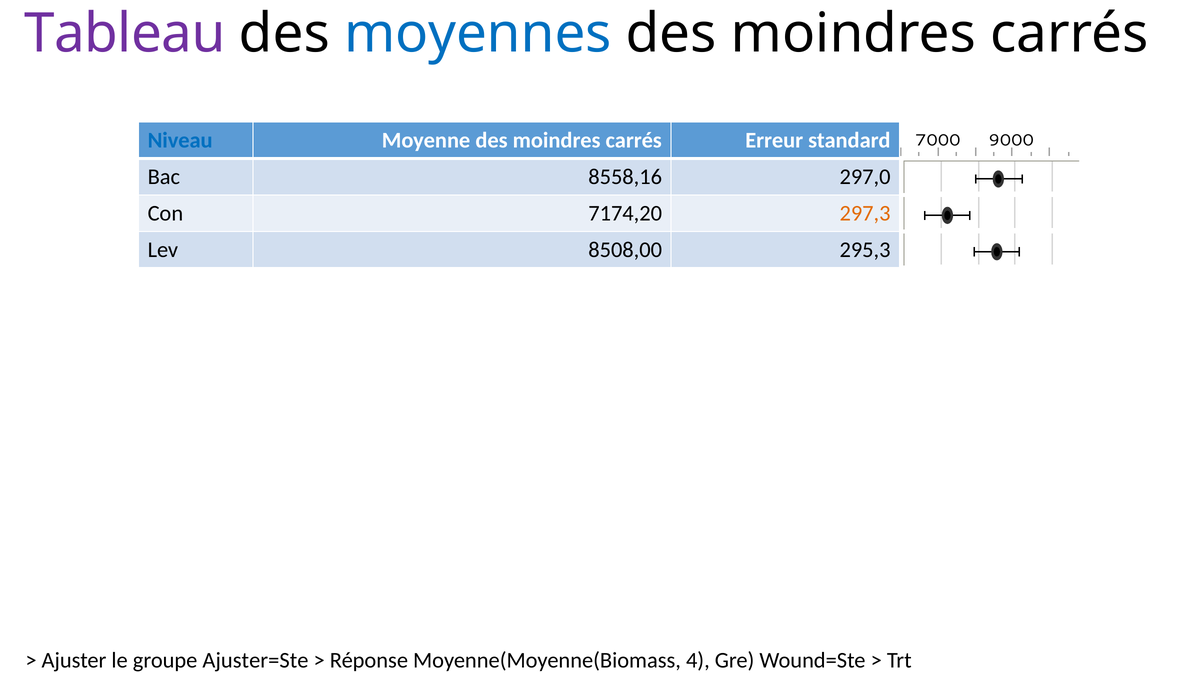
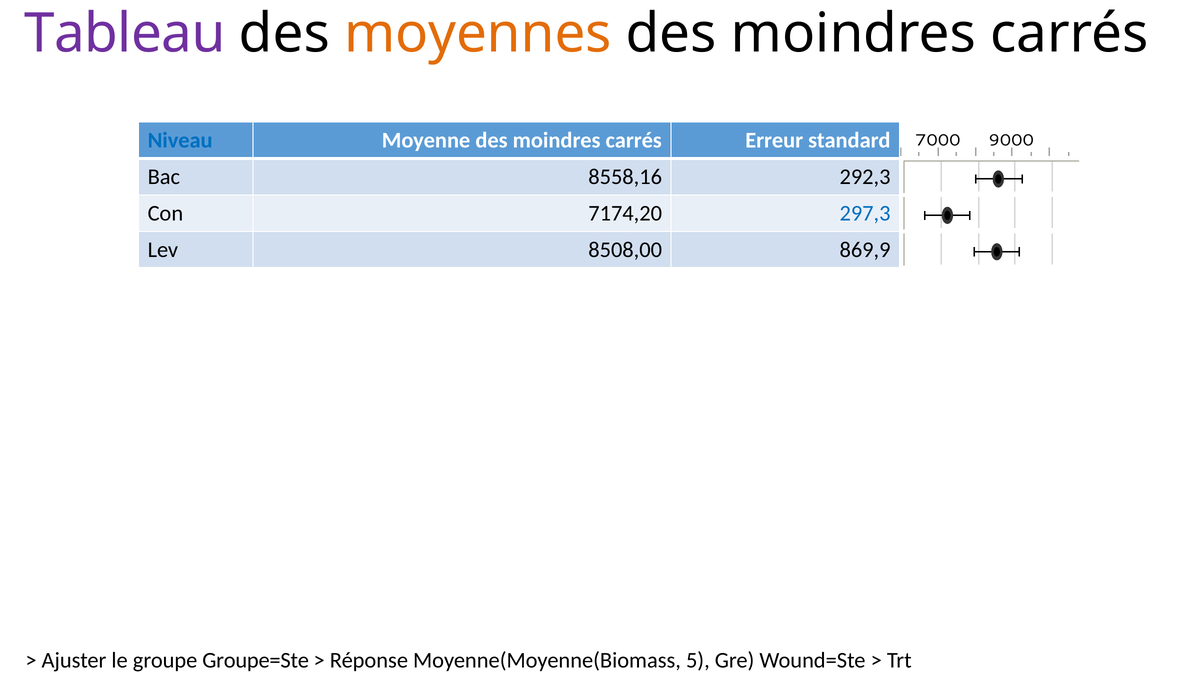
moyennes colour: blue -> orange
297,0: 297,0 -> 292,3
297,3 colour: orange -> blue
295,3: 295,3 -> 869,9
Ajuster=Ste: Ajuster=Ste -> Groupe=Ste
4: 4 -> 5
